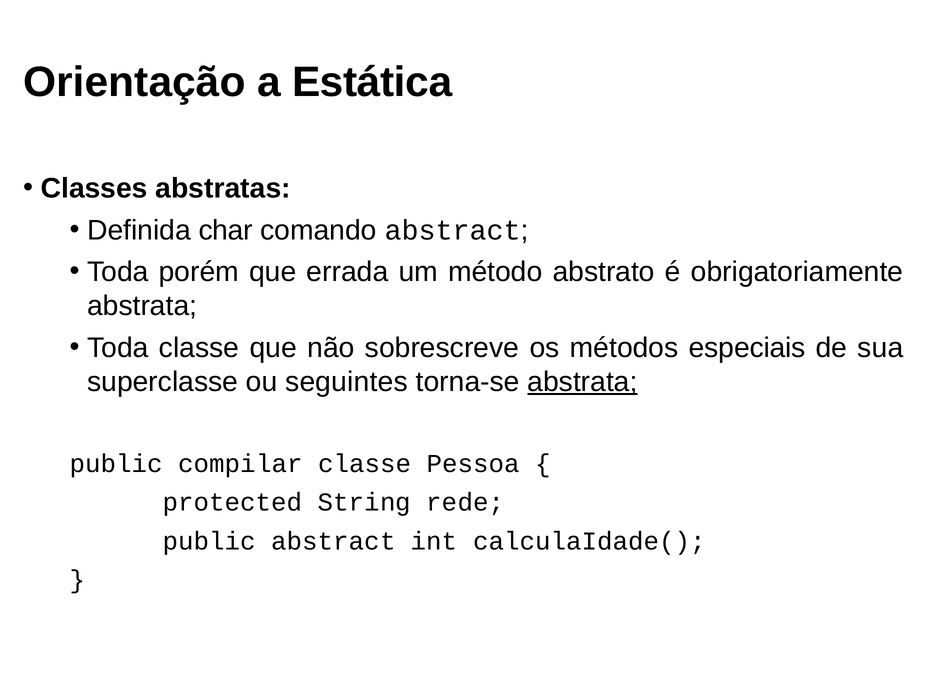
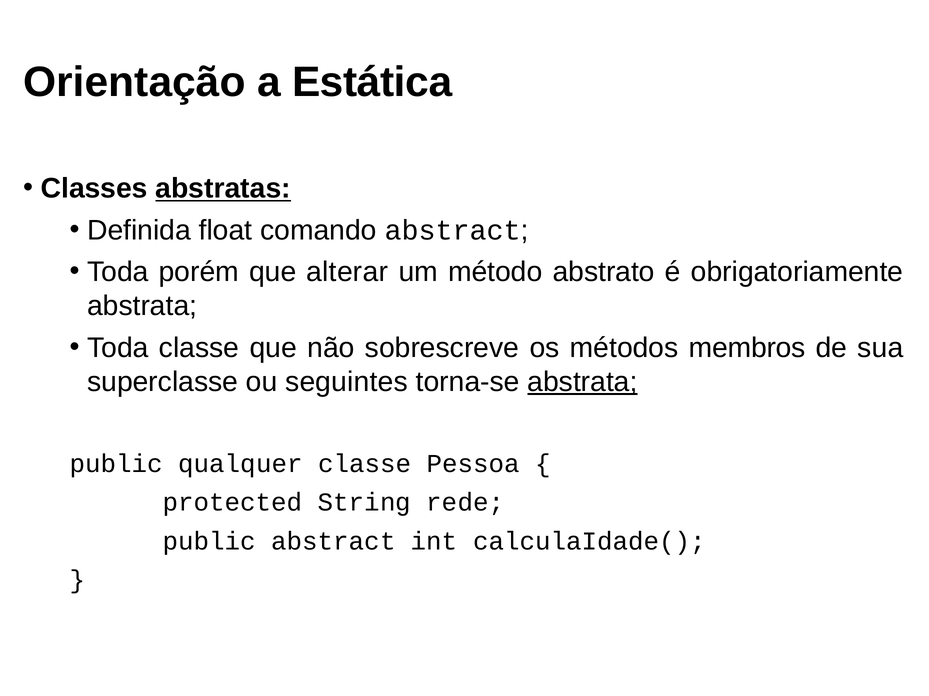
abstratas underline: none -> present
char: char -> float
errada: errada -> alterar
especiais: especiais -> membros
compilar: compilar -> qualquer
